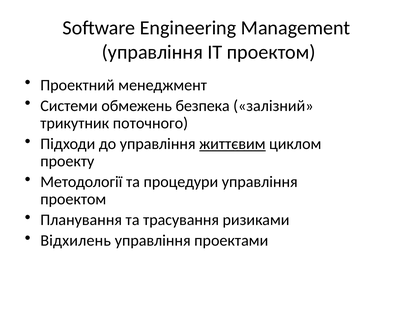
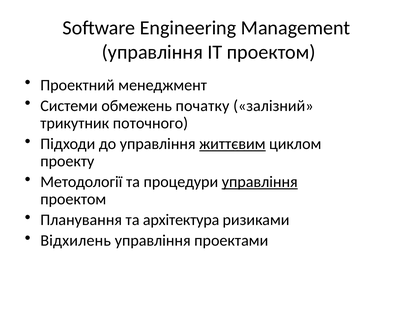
безпека: безпека -> початку
управління at (260, 182) underline: none -> present
трасування: трасування -> архітектура
